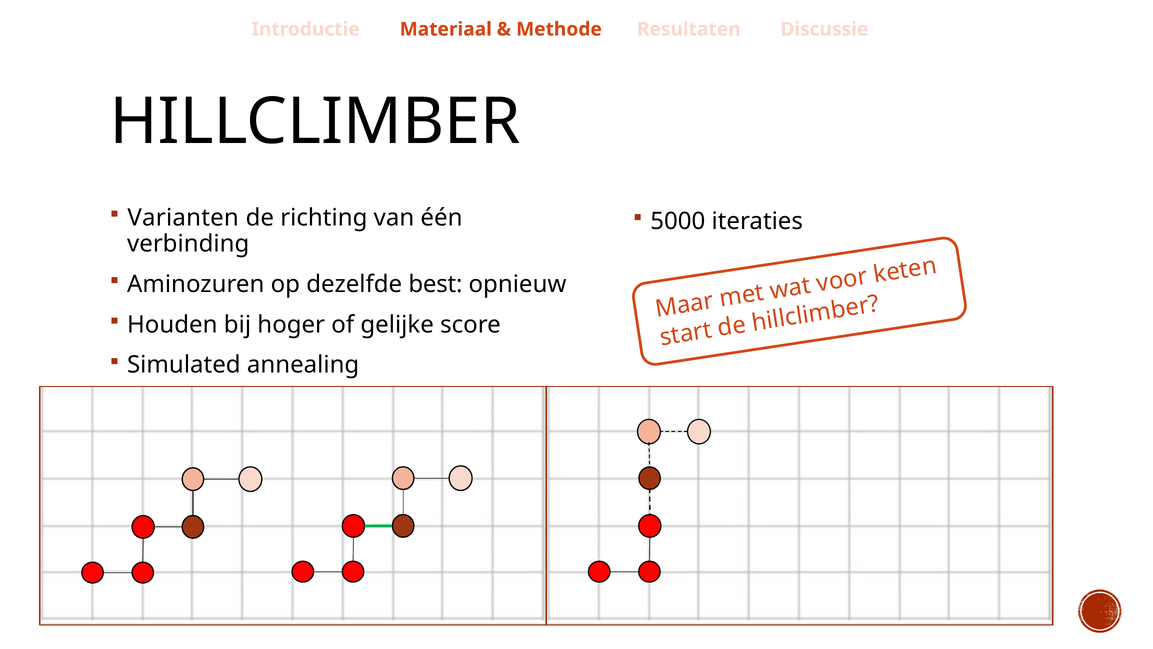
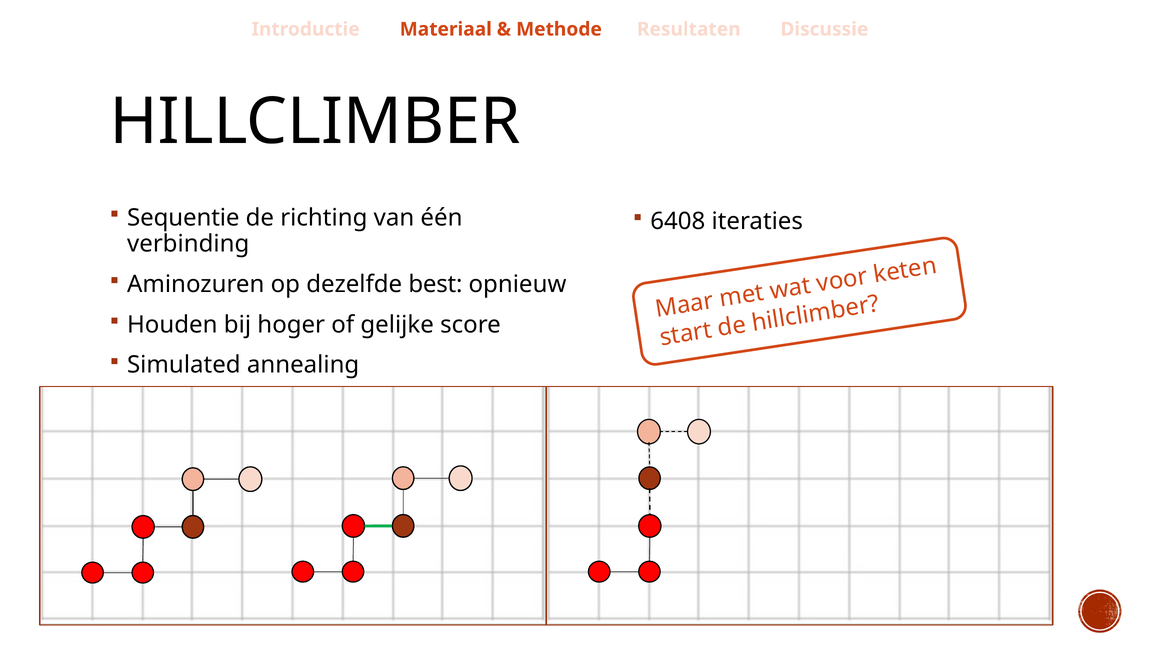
Varianten: Varianten -> Sequentie
5000: 5000 -> 6408
